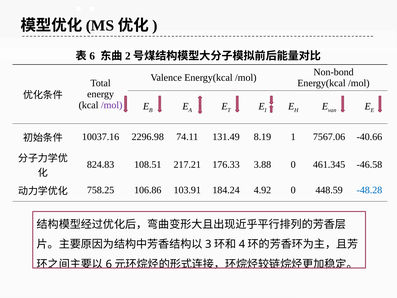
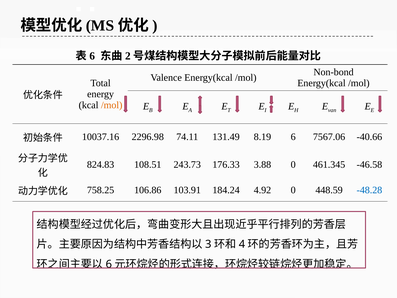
/mol at (112, 105) colour: purple -> orange
8.19 1: 1 -> 6
217.21: 217.21 -> 243.73
